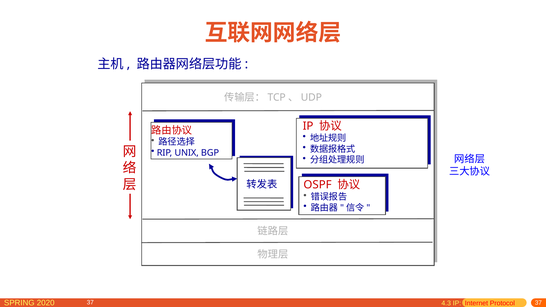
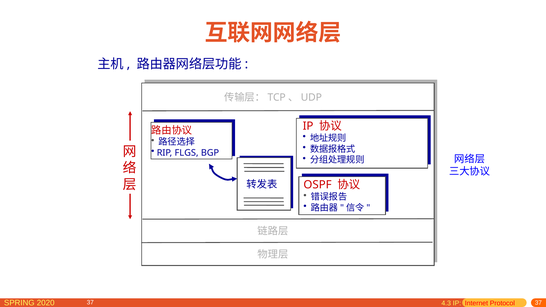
UNIX: UNIX -> FLGS
